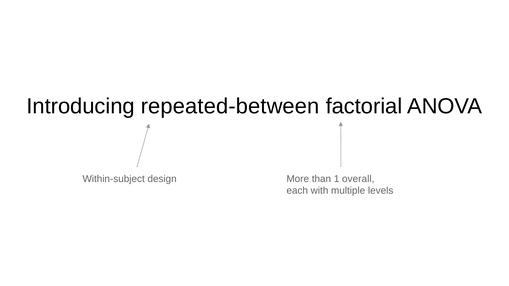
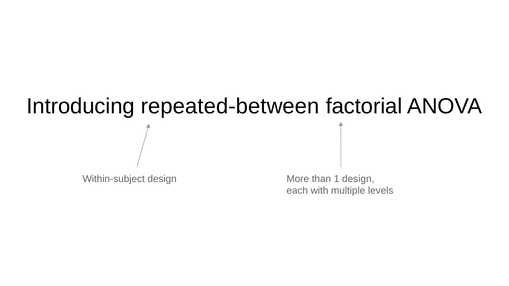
1 overall: overall -> design
